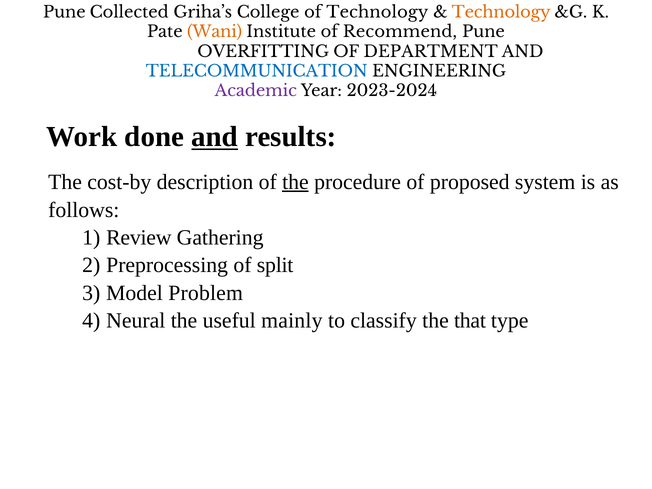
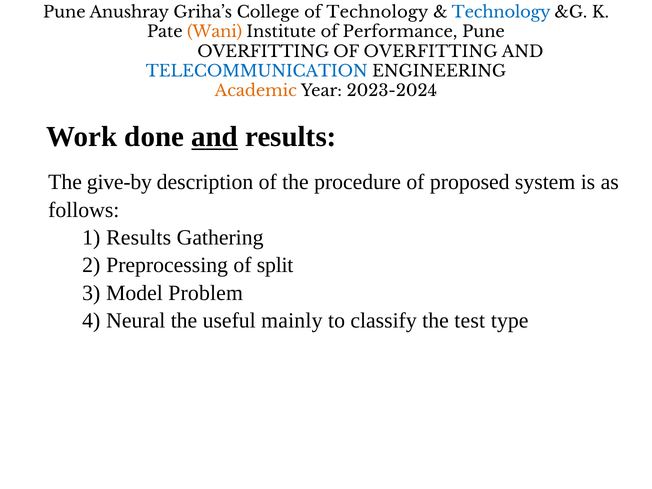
Collected: Collected -> Anushray
Technology at (501, 13) colour: orange -> blue
Recommend: Recommend -> Performance
OF DEPARTMENT: DEPARTMENT -> OVERFITTING
Academic colour: purple -> orange
cost-by: cost-by -> give-by
the at (295, 182) underline: present -> none
Review at (139, 237): Review -> Results
that: that -> test
